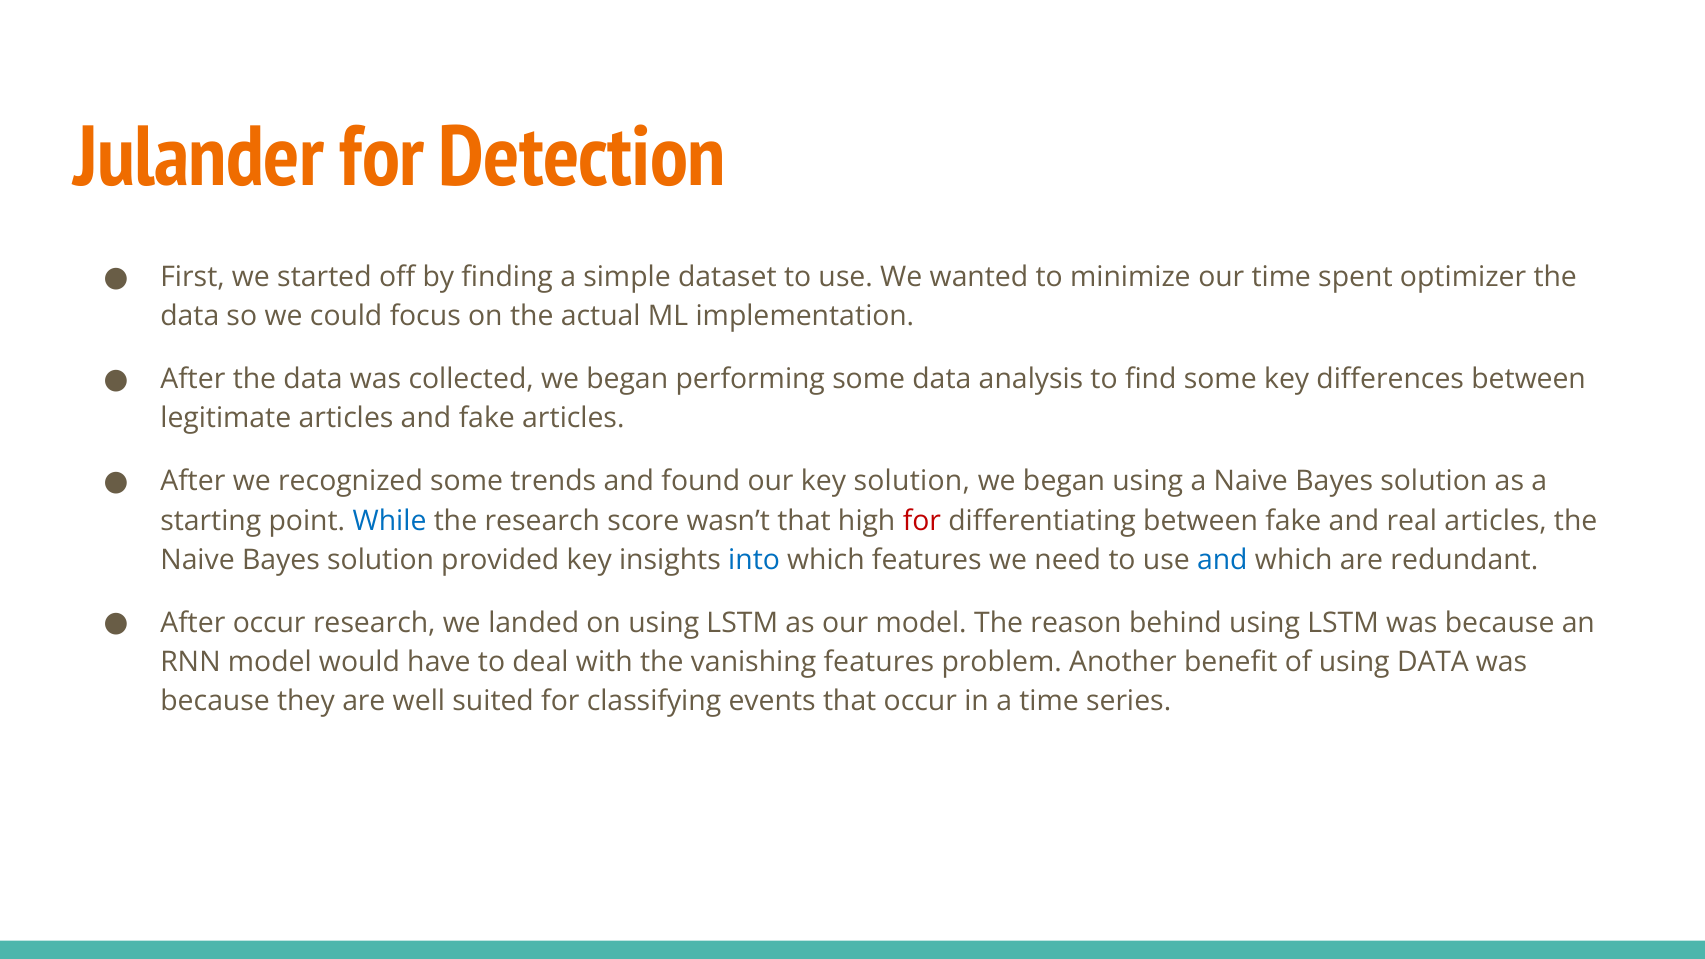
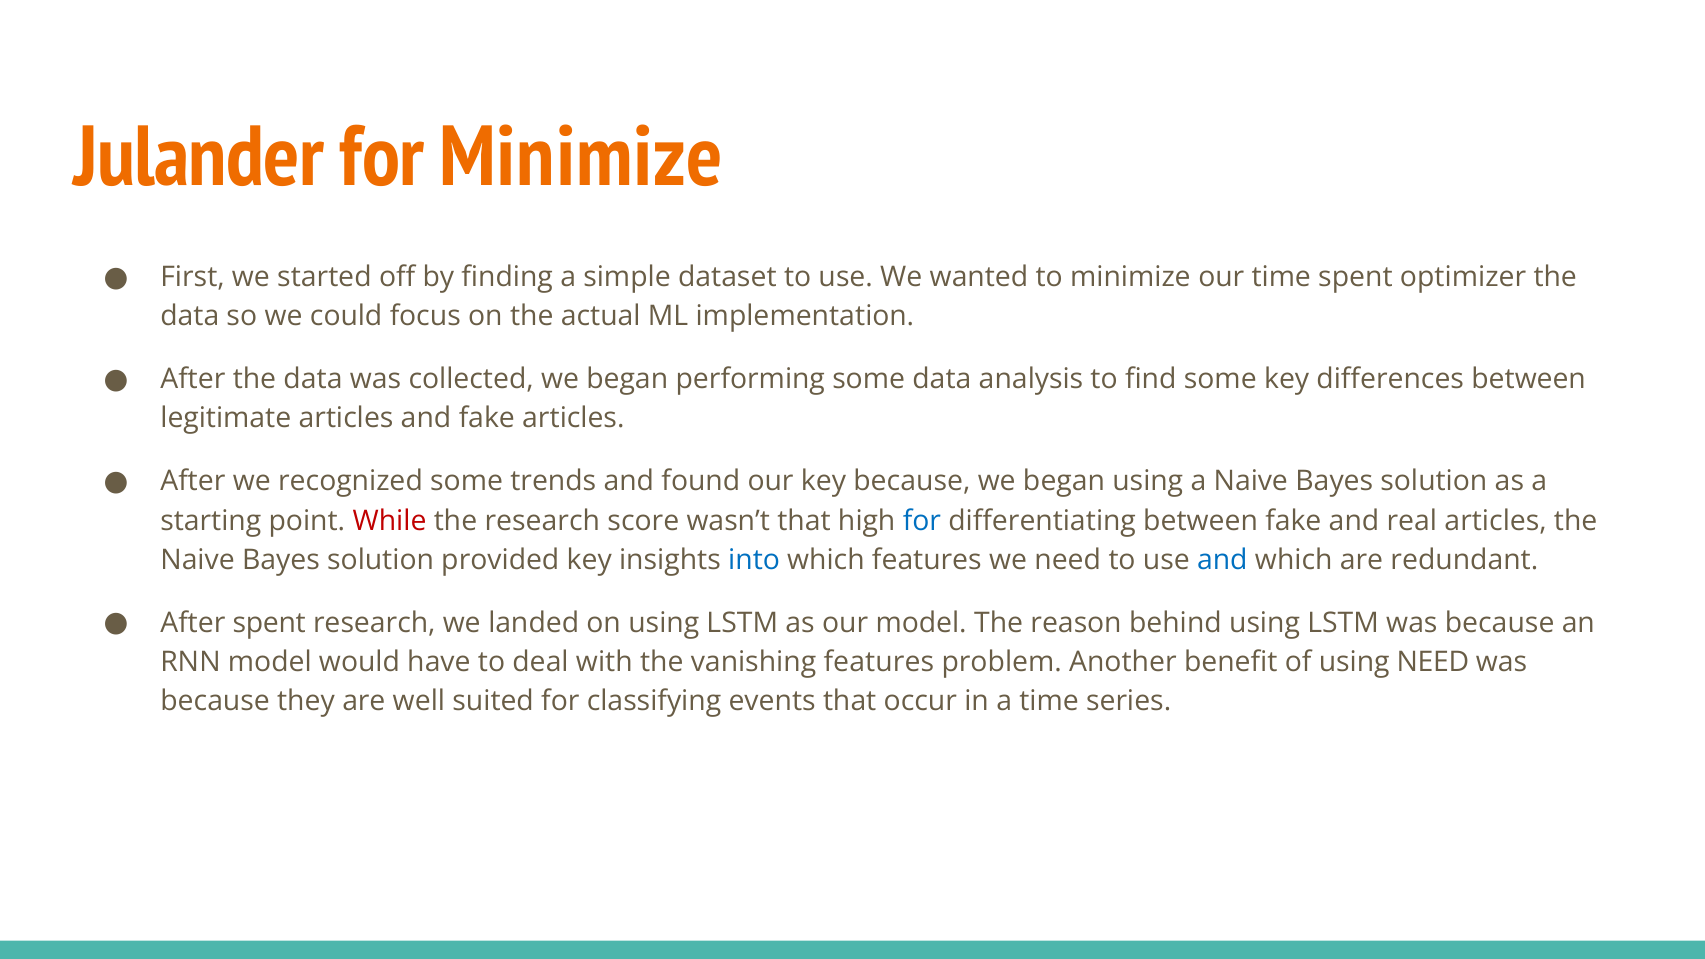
for Detection: Detection -> Minimize
key solution: solution -> because
While colour: blue -> red
for at (922, 521) colour: red -> blue
After occur: occur -> spent
using DATA: DATA -> NEED
